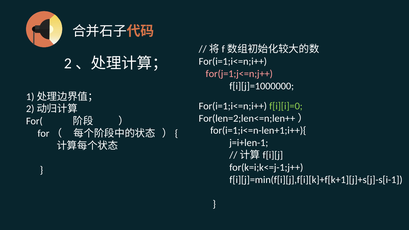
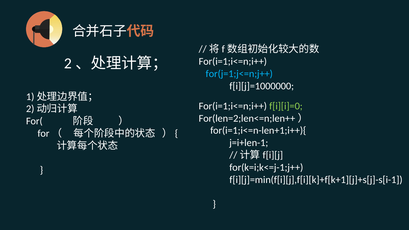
for(j=1;j<=n;j++ colour: pink -> light blue
